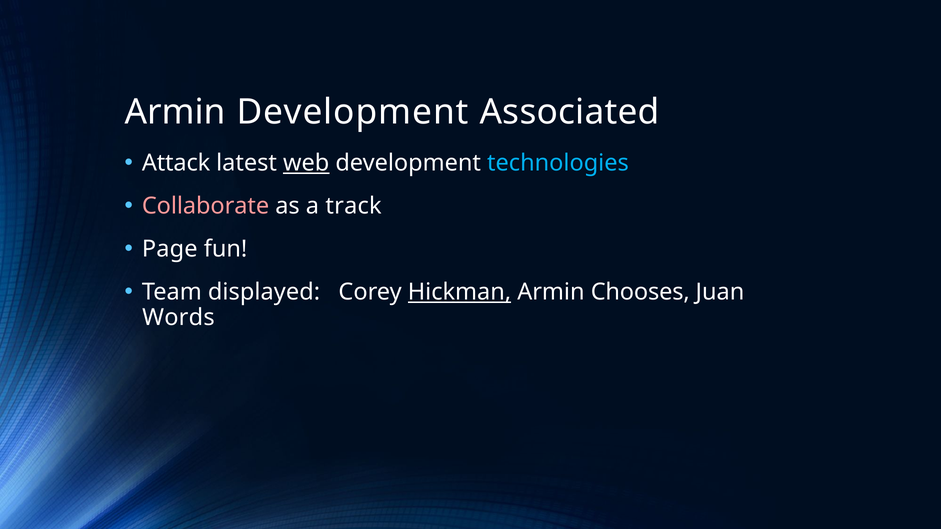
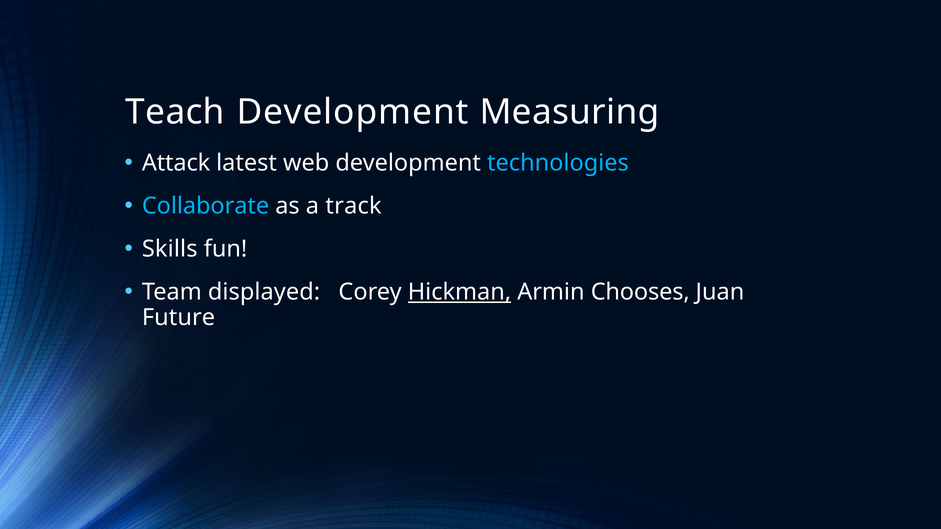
Armin at (175, 112): Armin -> Teach
Associated: Associated -> Measuring
web underline: present -> none
Collaborate colour: pink -> light blue
Page: Page -> Skills
Words: Words -> Future
